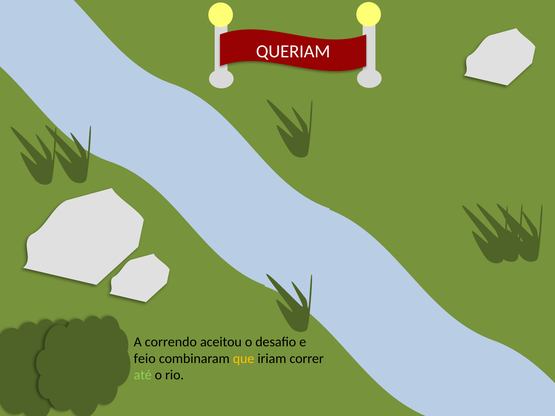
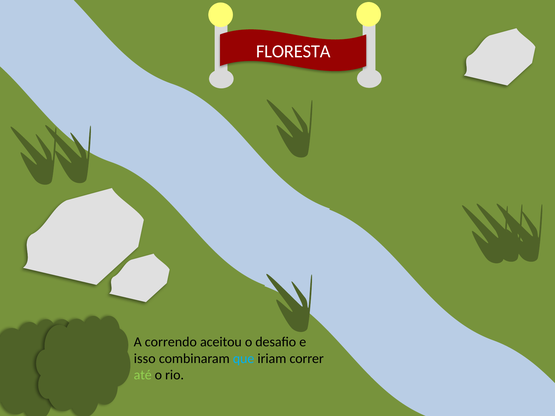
QUERIAM: QUERIAM -> FLORESTA
feio: feio -> isso
que colour: yellow -> light blue
